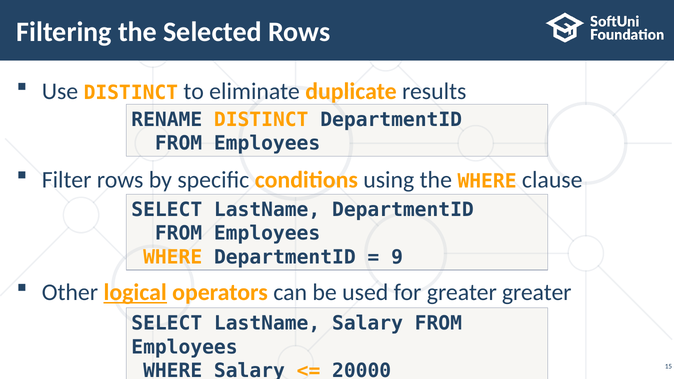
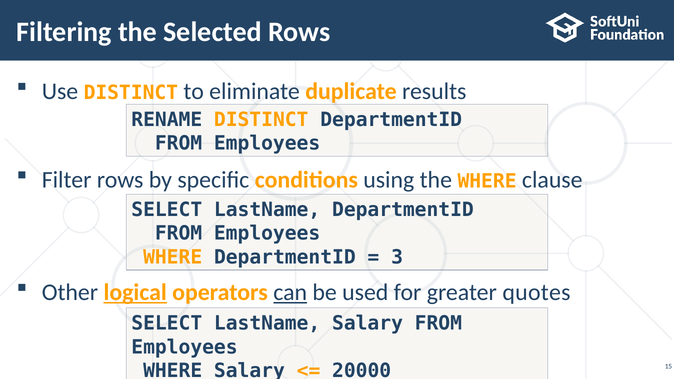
9: 9 -> 3
can underline: none -> present
greater greater: greater -> quotes
